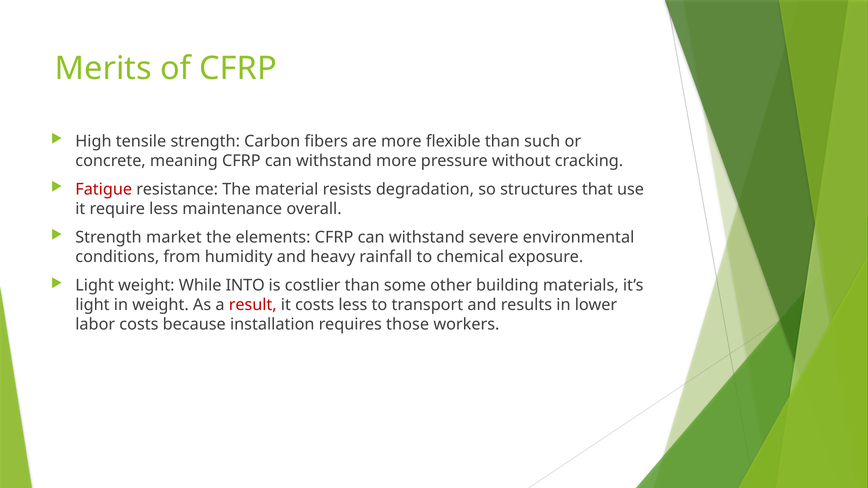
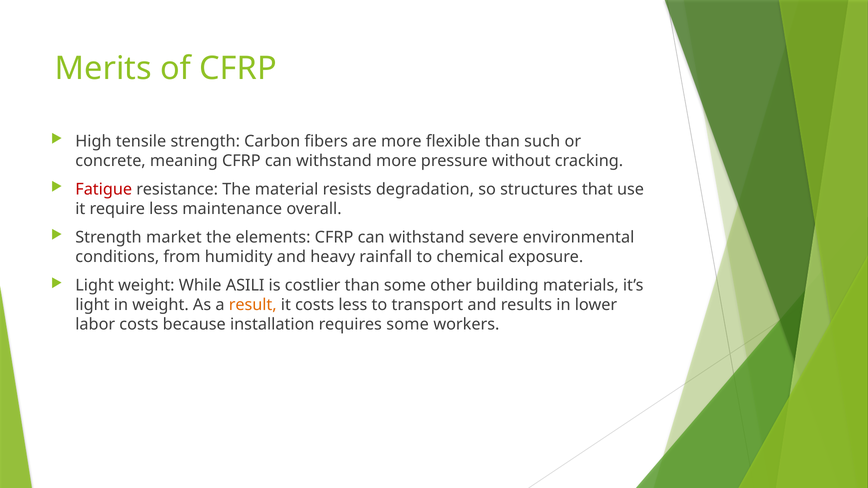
INTO: INTO -> ASILI
result colour: red -> orange
requires those: those -> some
